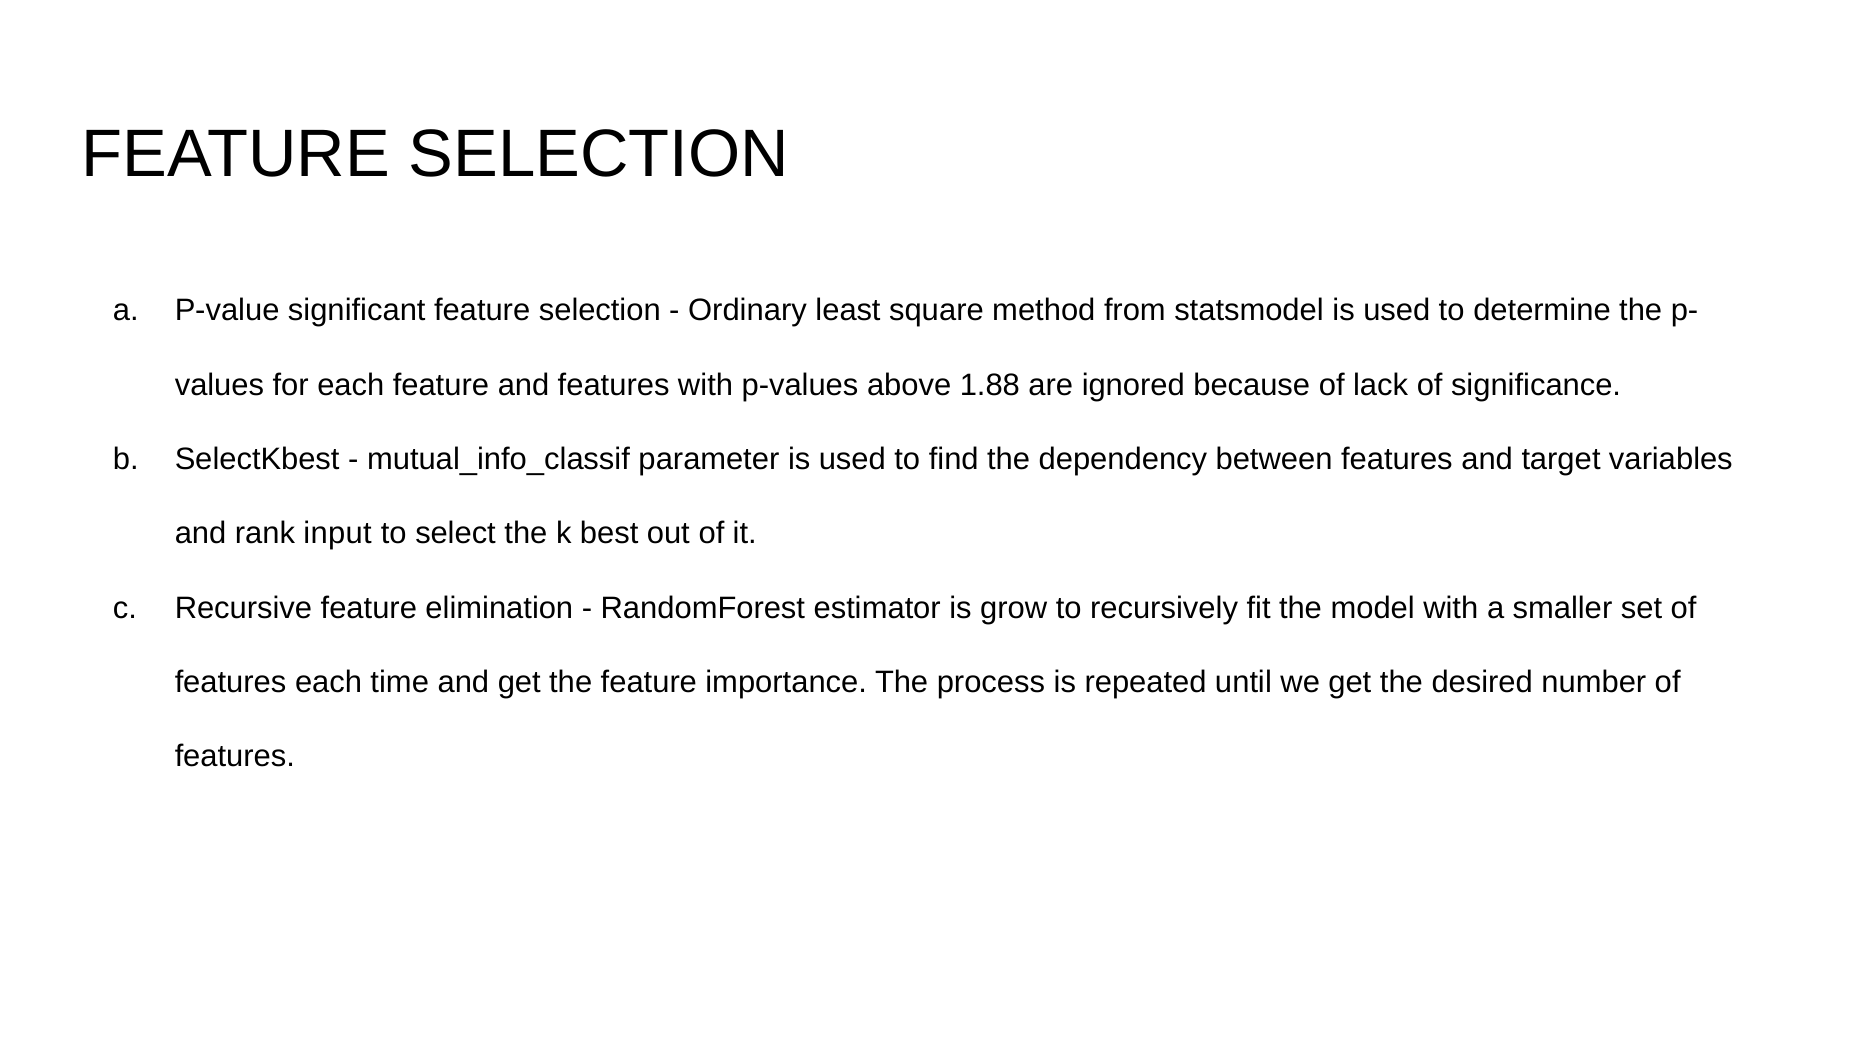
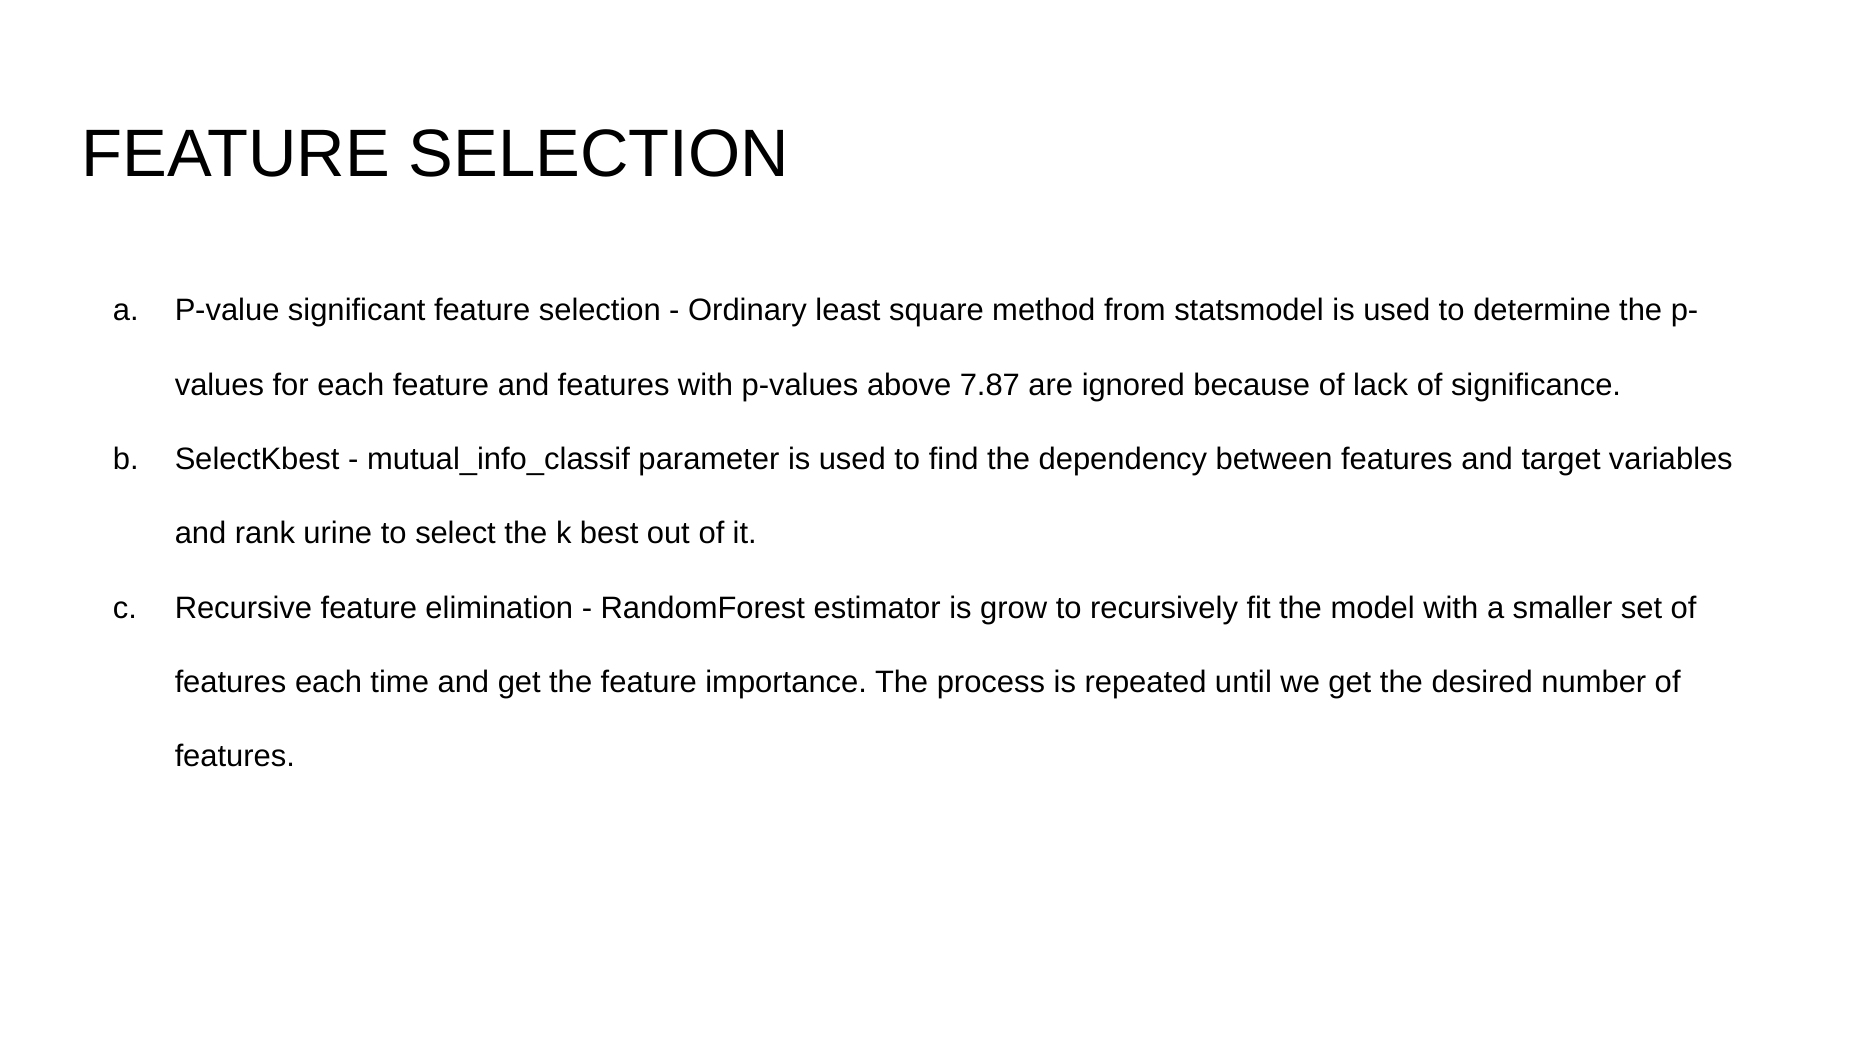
1.88: 1.88 -> 7.87
input: input -> urine
